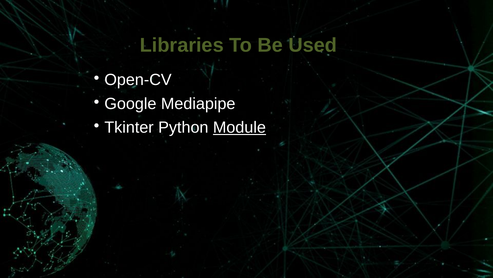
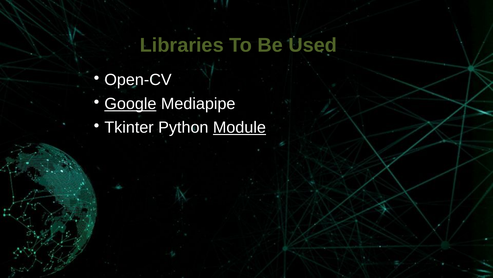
Google underline: none -> present
